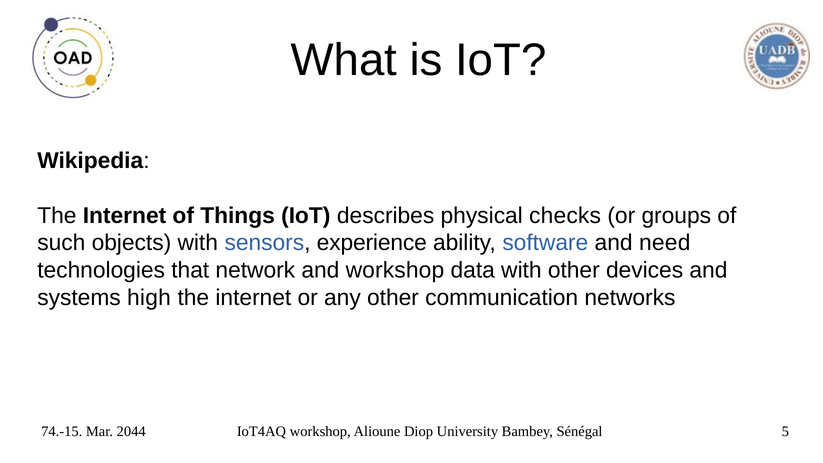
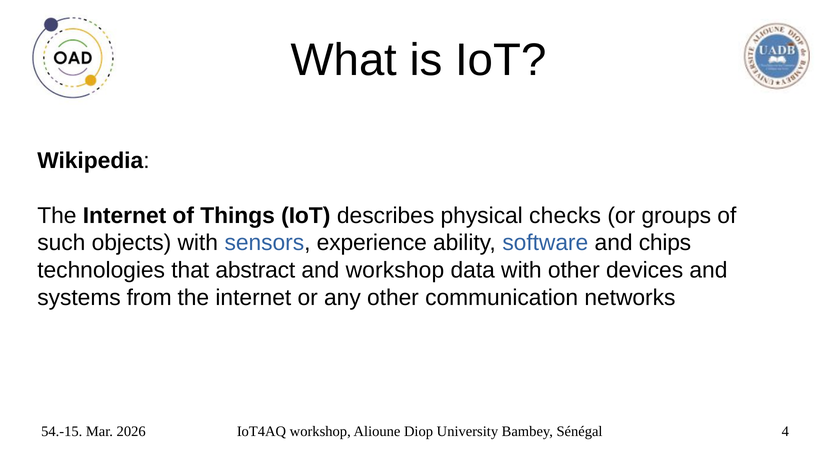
need: need -> chips
network: network -> abstract
high: high -> from
74.-15: 74.-15 -> 54.-15
2044: 2044 -> 2026
5: 5 -> 4
